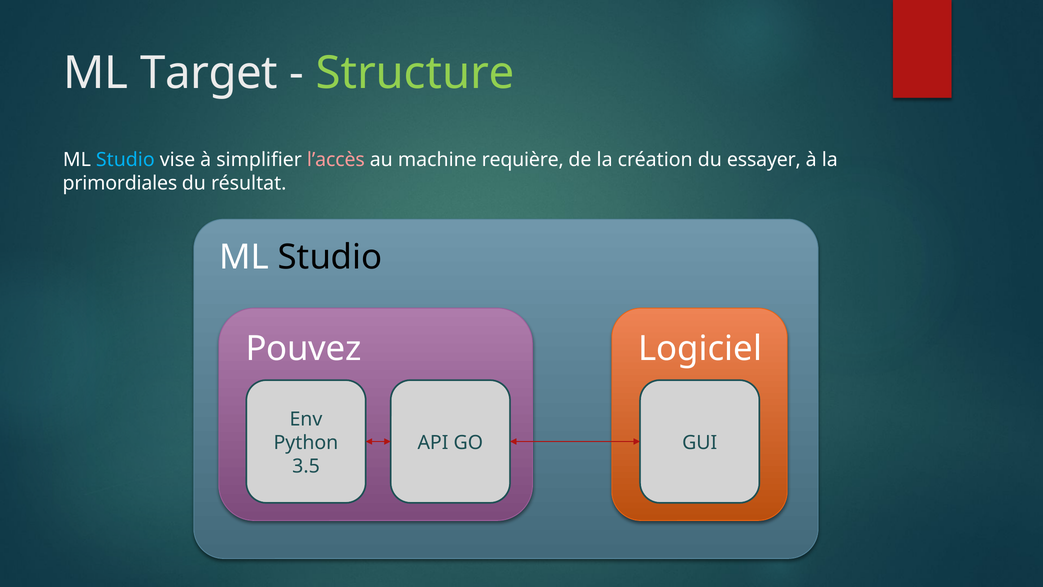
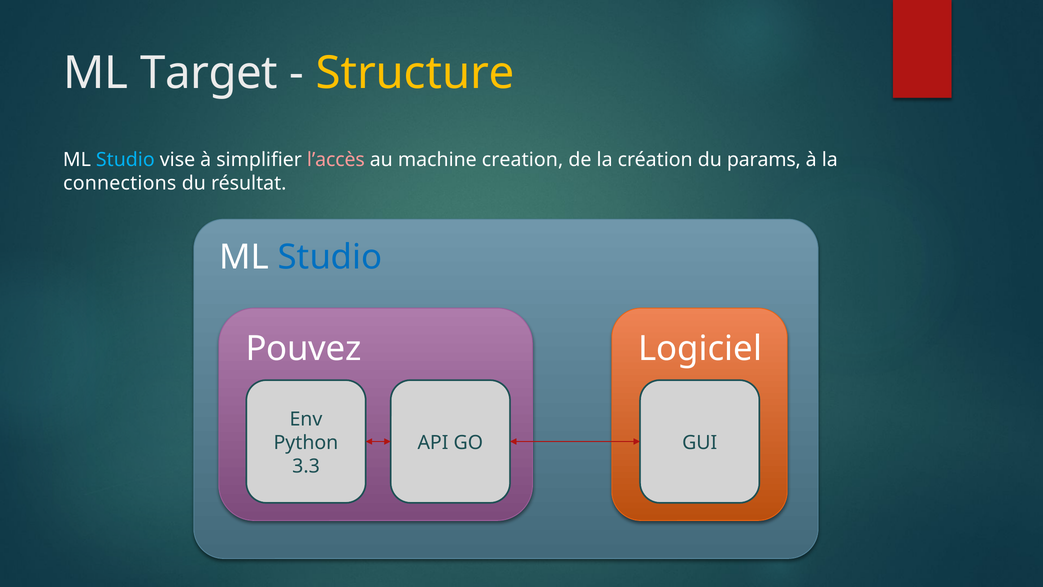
Structure colour: light green -> yellow
requière: requière -> creation
essayer: essayer -> params
primordiales: primordiales -> connections
Studio at (330, 257) colour: black -> blue
3.5: 3.5 -> 3.3
